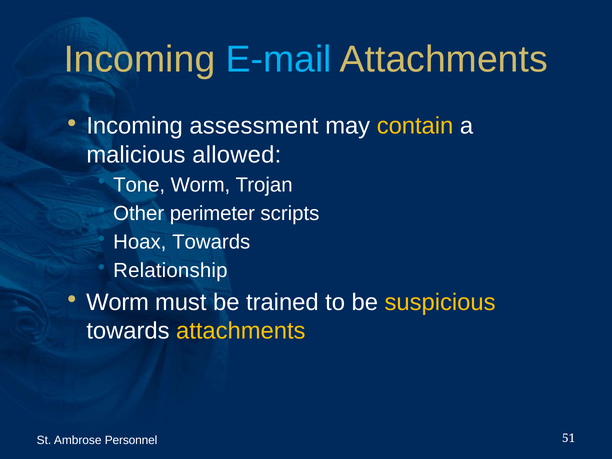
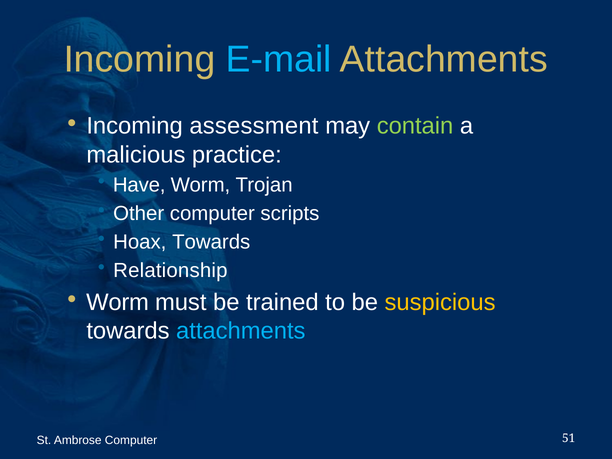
contain colour: yellow -> light green
allowed: allowed -> practice
Tone: Tone -> Have
Other perimeter: perimeter -> computer
attachments at (241, 331) colour: yellow -> light blue
Ambrose Personnel: Personnel -> Computer
